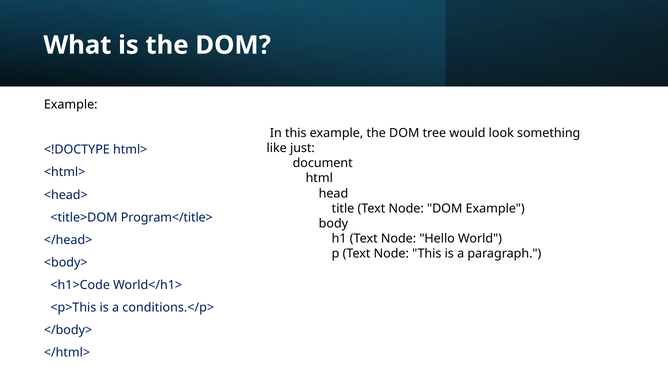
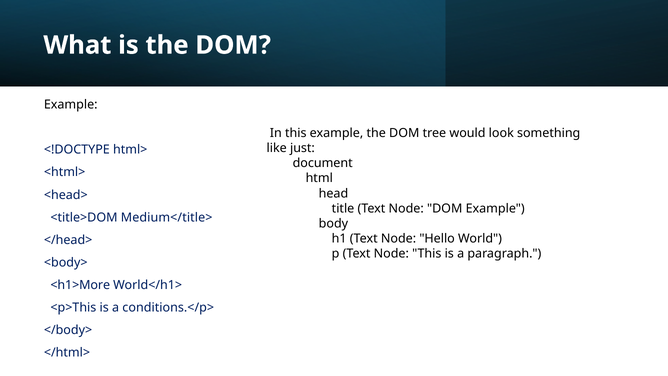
Program</title>: Program</title> -> Medium</title>
<h1>Code: <h1>Code -> <h1>More
